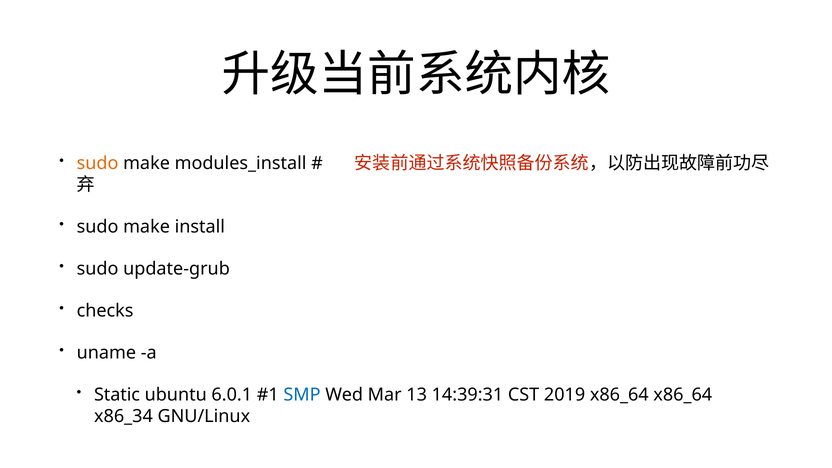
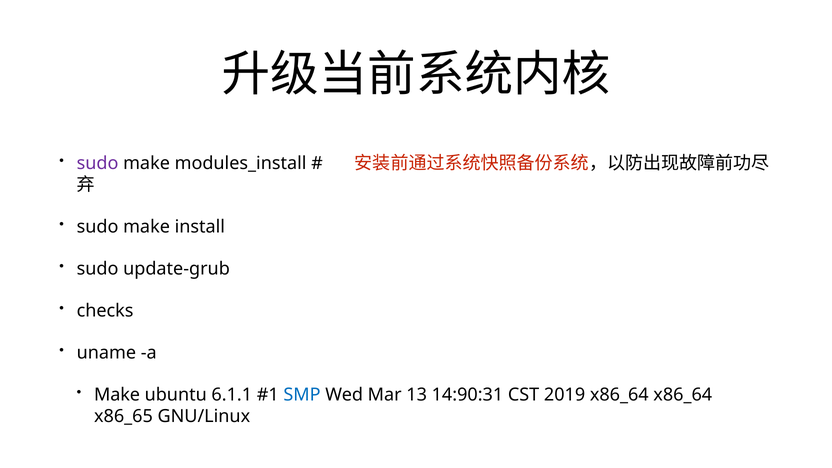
sudo at (98, 163) colour: orange -> purple
Static at (117, 395): Static -> Make
6.0.1: 6.0.1 -> 6.1.1
14:39:31: 14:39:31 -> 14:90:31
x86_34: x86_34 -> x86_65
